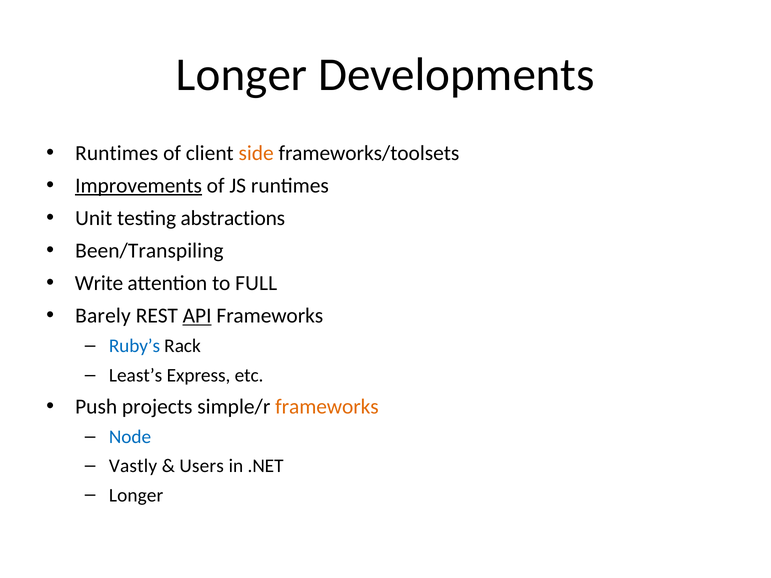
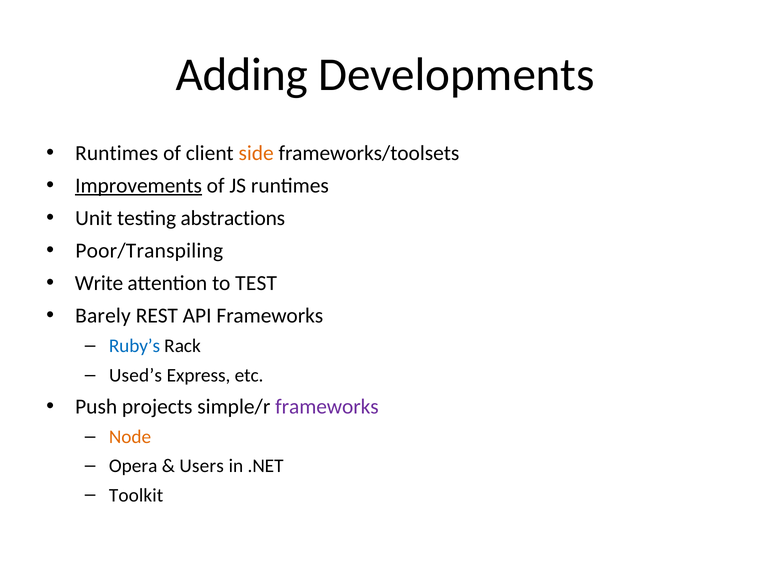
Longer at (242, 75): Longer -> Adding
Been/Transpiling: Been/Transpiling -> Poor/Transpiling
FULL: FULL -> TEST
API underline: present -> none
Least’s: Least’s -> Used’s
frameworks at (327, 407) colour: orange -> purple
Node colour: blue -> orange
Vastly: Vastly -> Opera
Longer at (136, 495): Longer -> Toolkit
